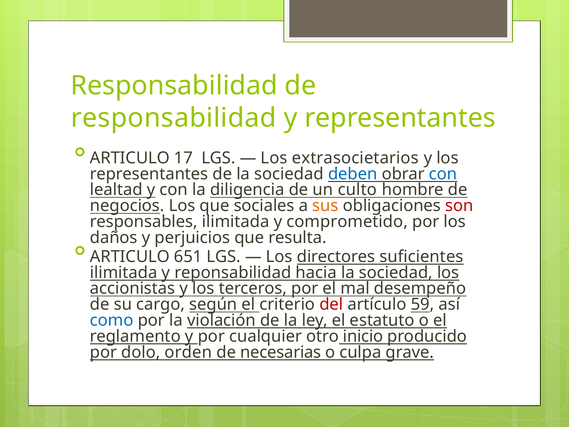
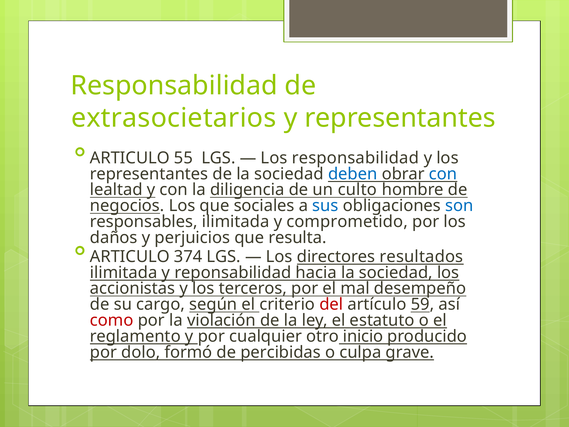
responsabilidad at (174, 118): responsabilidad -> extrasocietarios
17: 17 -> 55
Los extrasocietarios: extrasocietarios -> responsabilidad
sus colour: orange -> blue
son colour: red -> blue
651: 651 -> 374
suficientes: suficientes -> resultados
como colour: blue -> red
orden: orden -> formó
necesarias: necesarias -> percibidas
